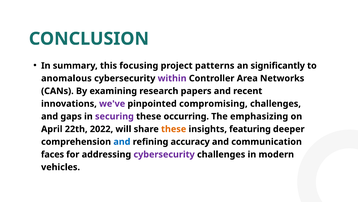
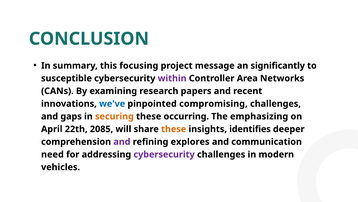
patterns: patterns -> message
anomalous: anomalous -> susceptible
we've colour: purple -> blue
securing colour: purple -> orange
2022: 2022 -> 2085
featuring: featuring -> identifies
and at (122, 141) colour: blue -> purple
accuracy: accuracy -> explores
faces: faces -> need
